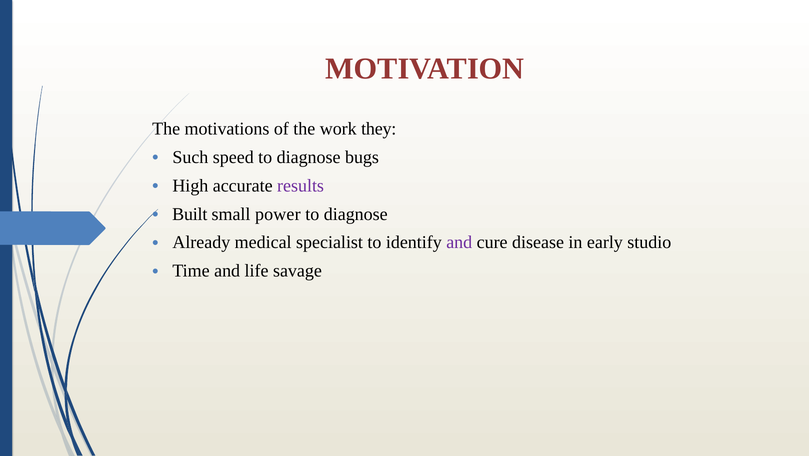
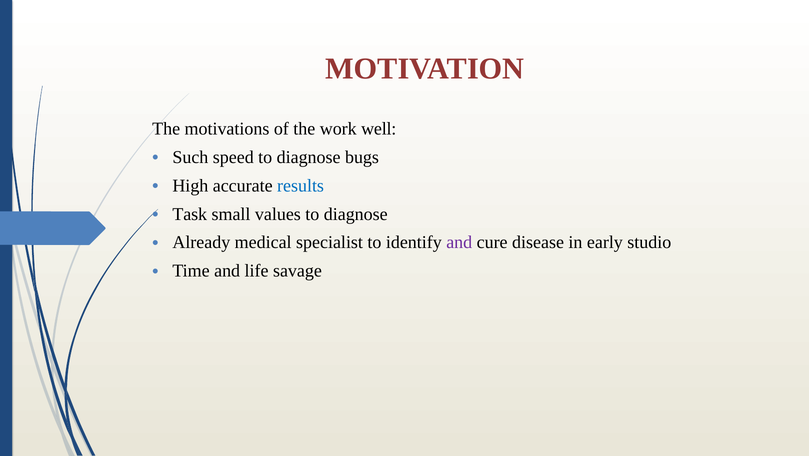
they: they -> well
results colour: purple -> blue
Built: Built -> Task
power: power -> values
